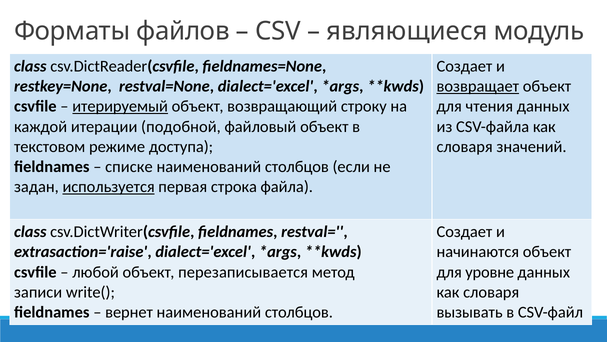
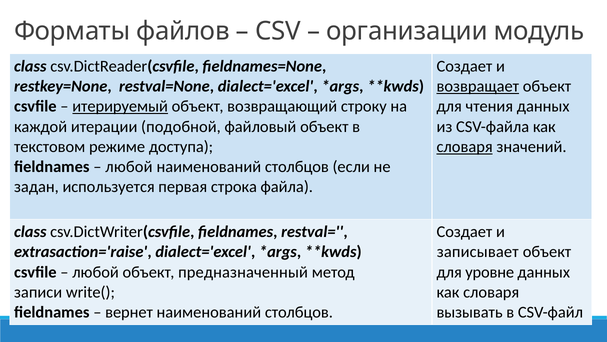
являющиеся: являющиеся -> организации
словаря at (465, 147) underline: none -> present
списке at (129, 167): списке -> любой
используется underline: present -> none
начинаются: начинаются -> записывает
перезаписывается: перезаписывается -> предназначенный
